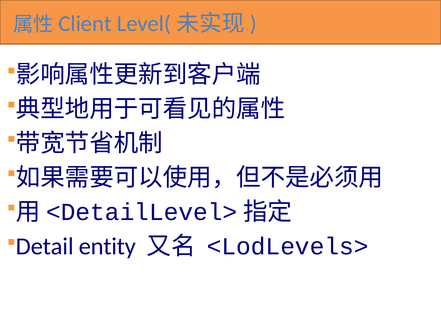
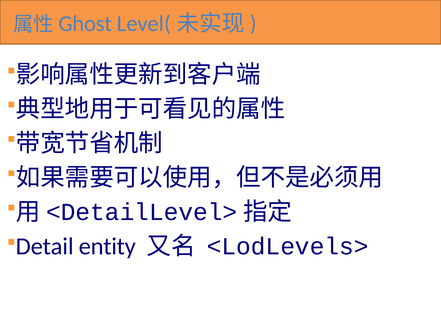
Client: Client -> Ghost
